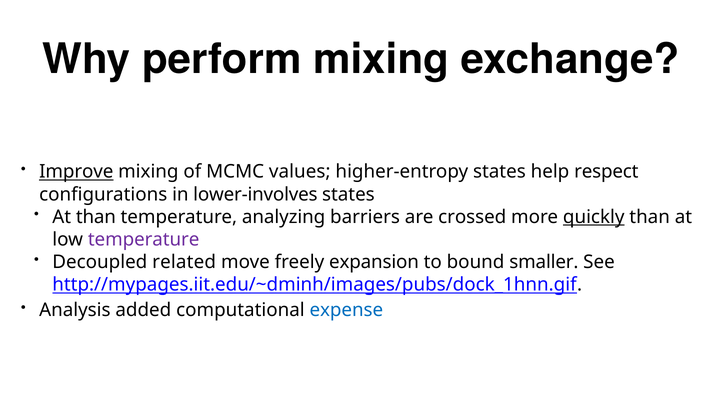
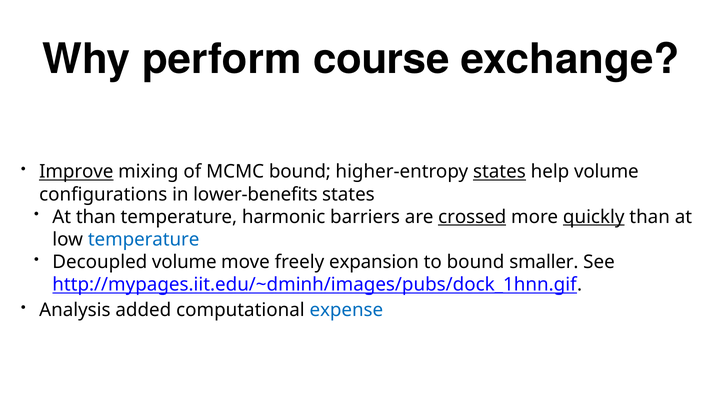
perform mixing: mixing -> course
MCMC values: values -> bound
states at (499, 172) underline: none -> present
help respect: respect -> volume
lower-involves: lower-involves -> lower-benefits
analyzing: analyzing -> harmonic
crossed underline: none -> present
temperature at (144, 239) colour: purple -> blue
Decoupled related: related -> volume
